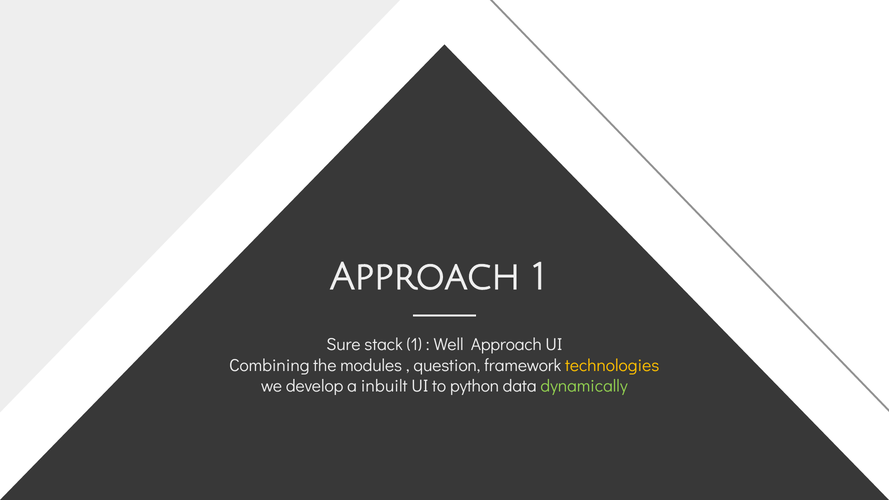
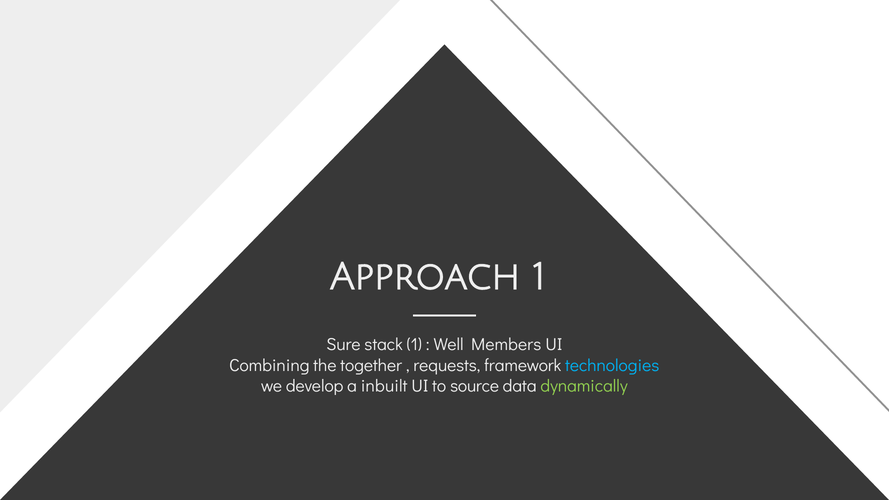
Well Approach: Approach -> Members
modules: modules -> together
question: question -> requests
technologies colour: yellow -> light blue
python: python -> source
